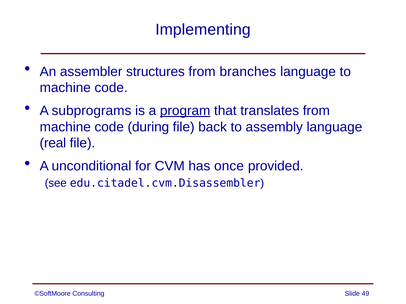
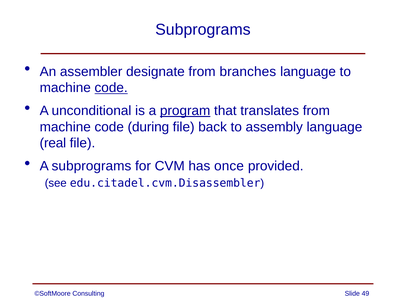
Implementing at (203, 30): Implementing -> Subprograms
structures: structures -> designate
code at (111, 88) underline: none -> present
subprograms: subprograms -> unconditional
A unconditional: unconditional -> subprograms
